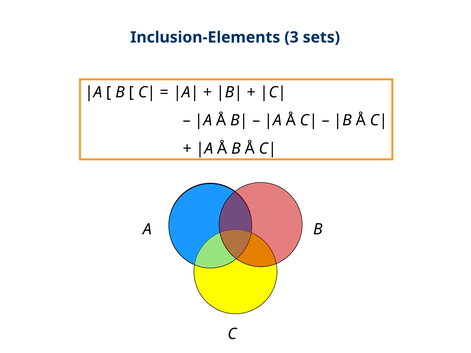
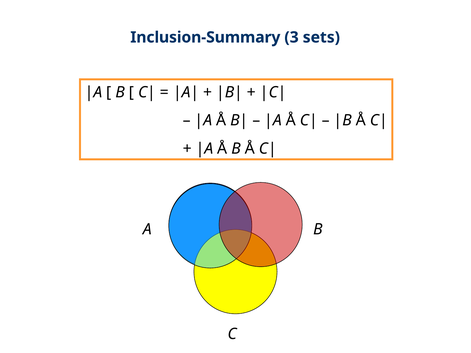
Inclusion-Elements: Inclusion-Elements -> Inclusion-Summary
